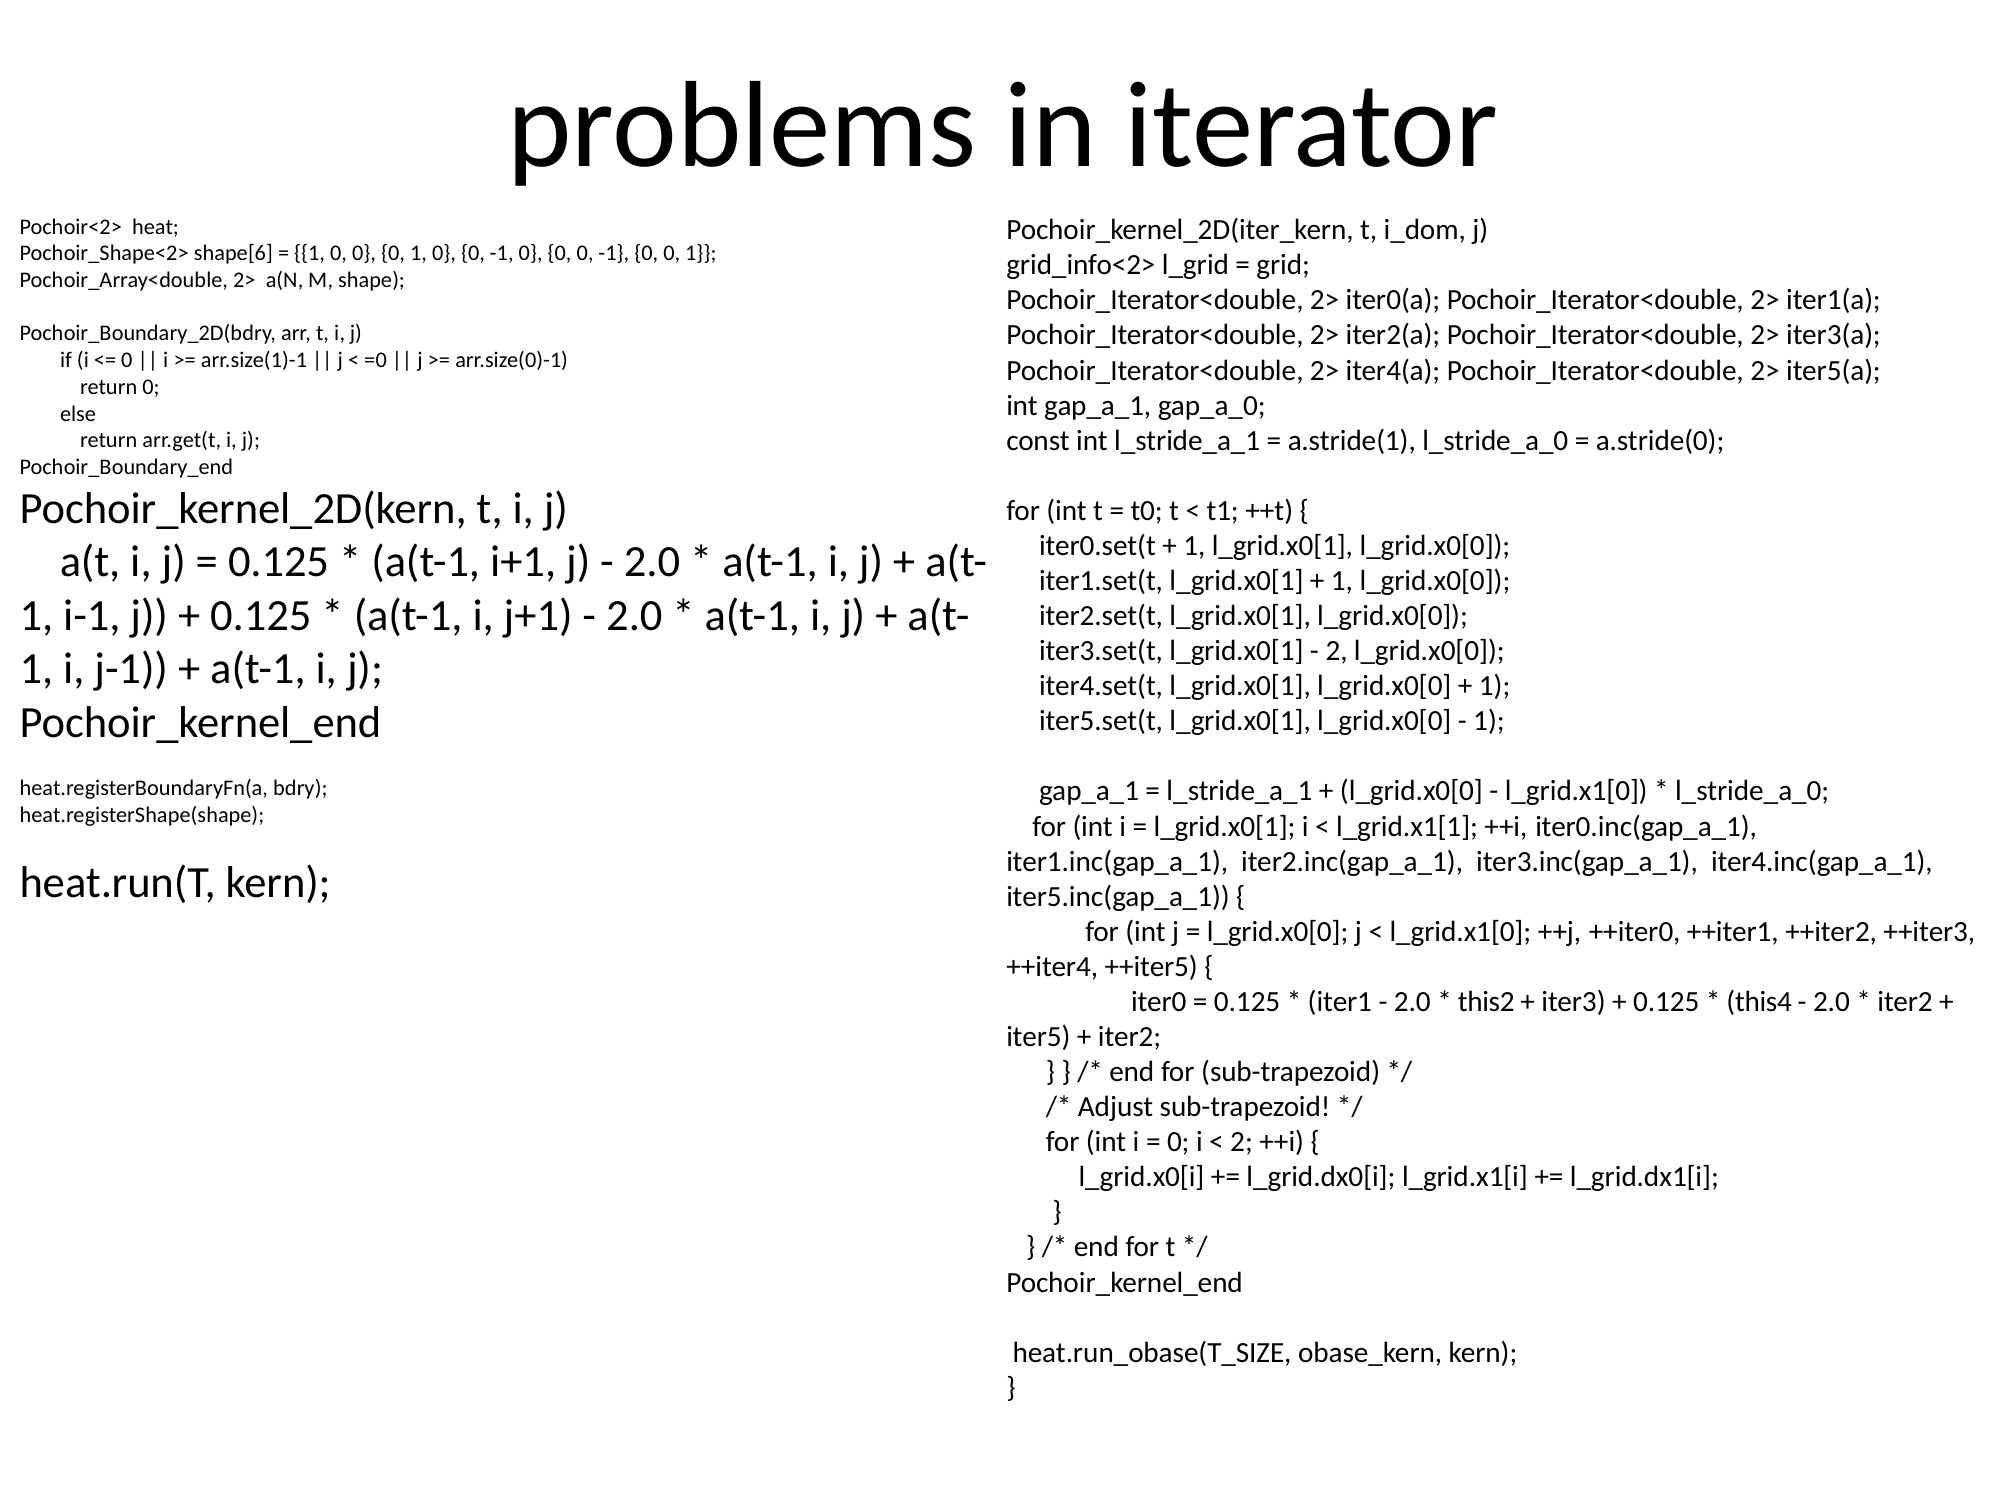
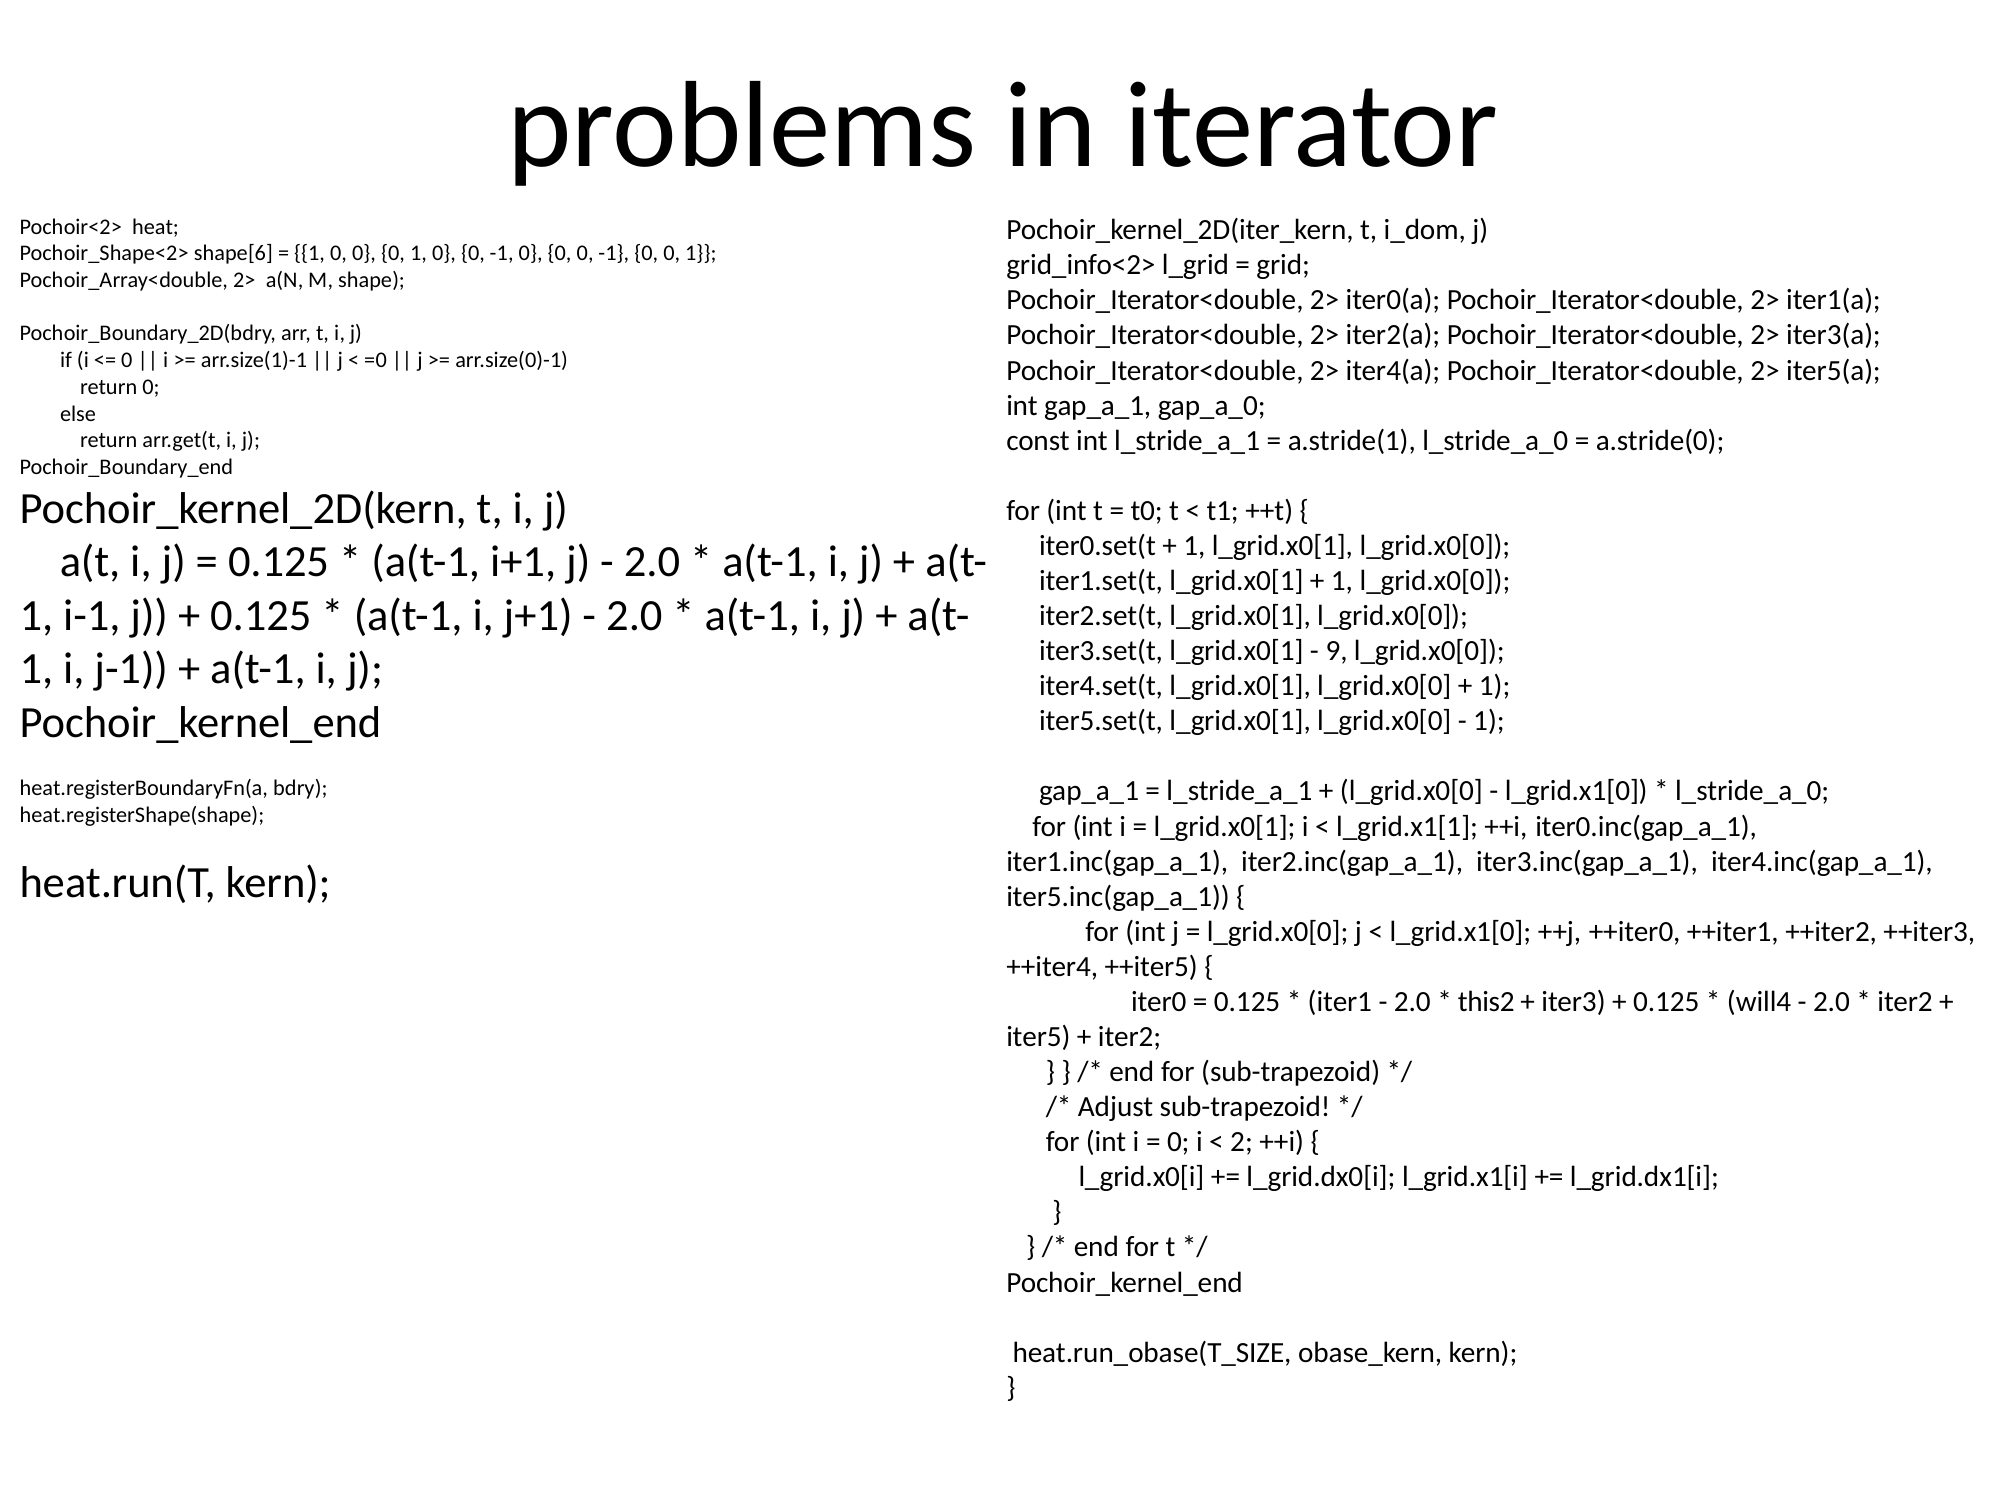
2 at (1337, 651): 2 -> 9
this4: this4 -> will4
